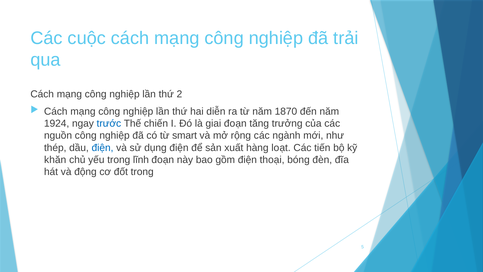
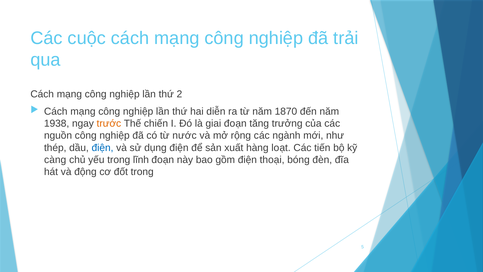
1924: 1924 -> 1938
trước colour: blue -> orange
smart: smart -> nước
khăn: khăn -> càng
